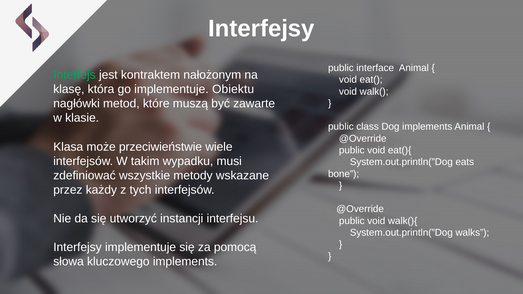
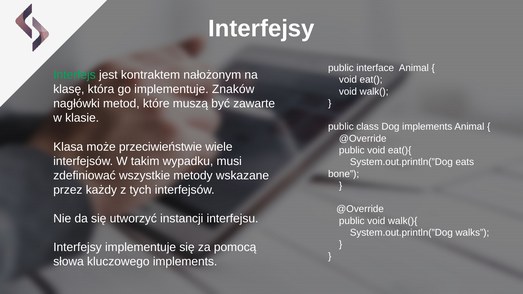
Obiektu: Obiektu -> Znaków
